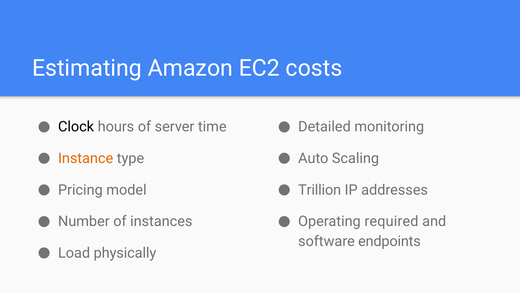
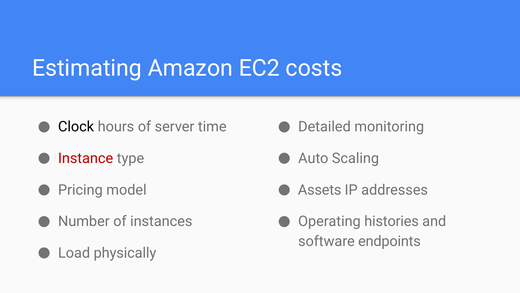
Instance colour: orange -> red
Trillion: Trillion -> Assets
required: required -> histories
